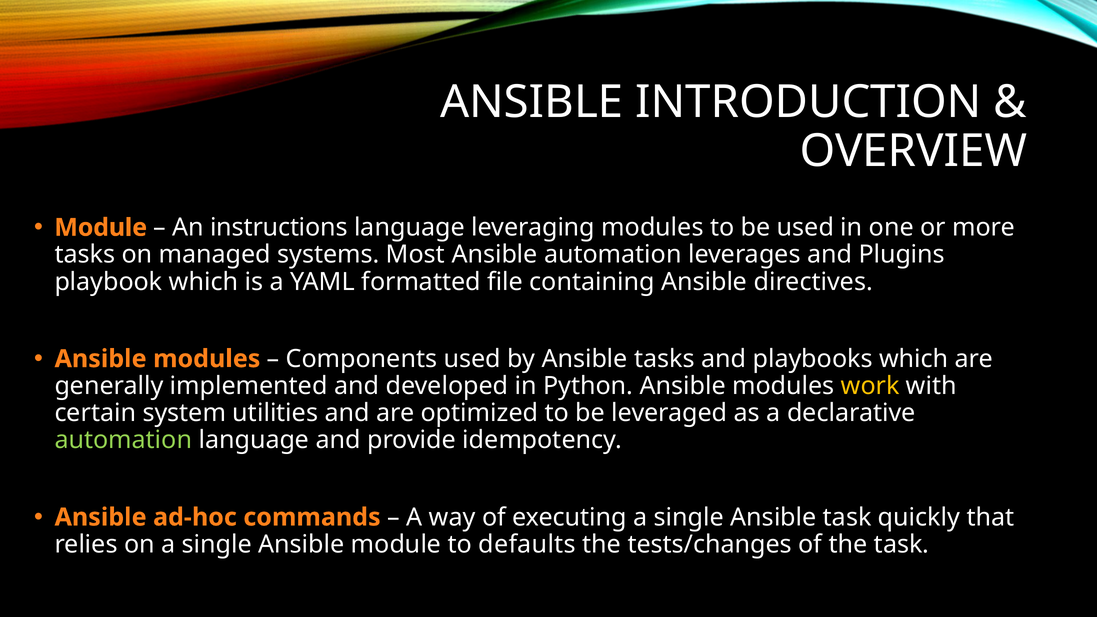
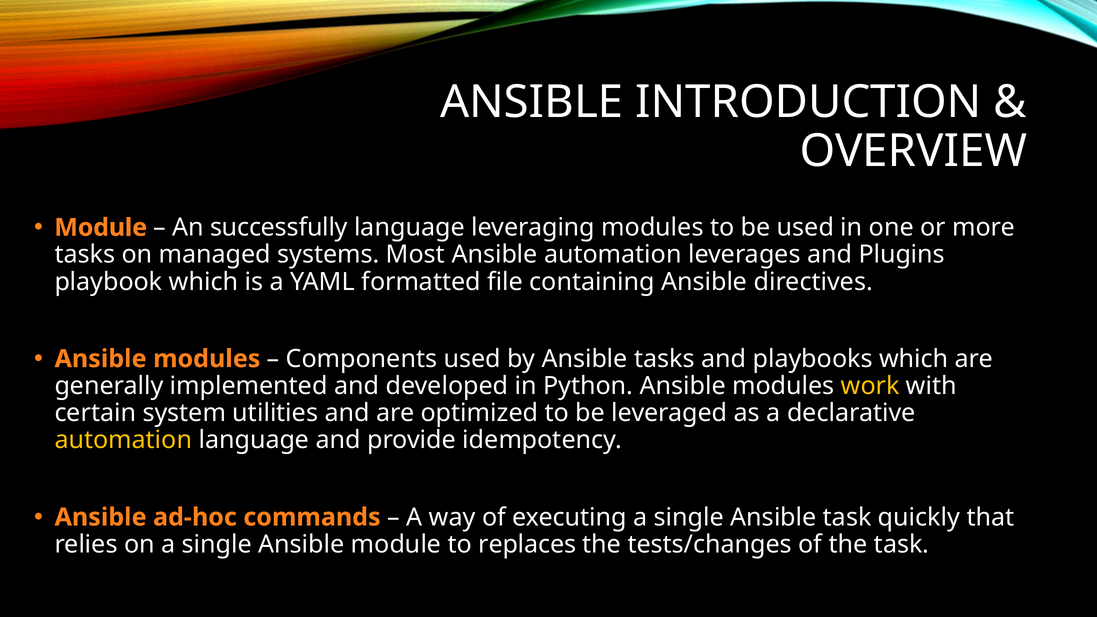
instructions: instructions -> successfully
automation at (123, 440) colour: light green -> yellow
defaults: defaults -> replaces
